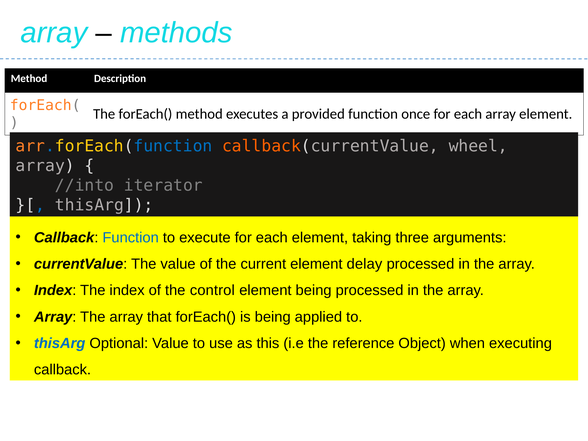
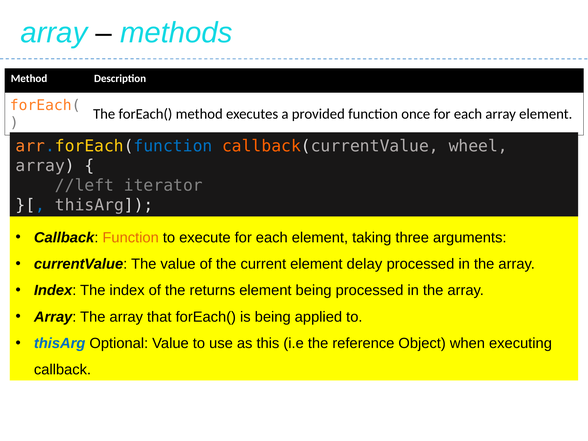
//into: //into -> //left
Function at (131, 238) colour: blue -> orange
control: control -> returns
